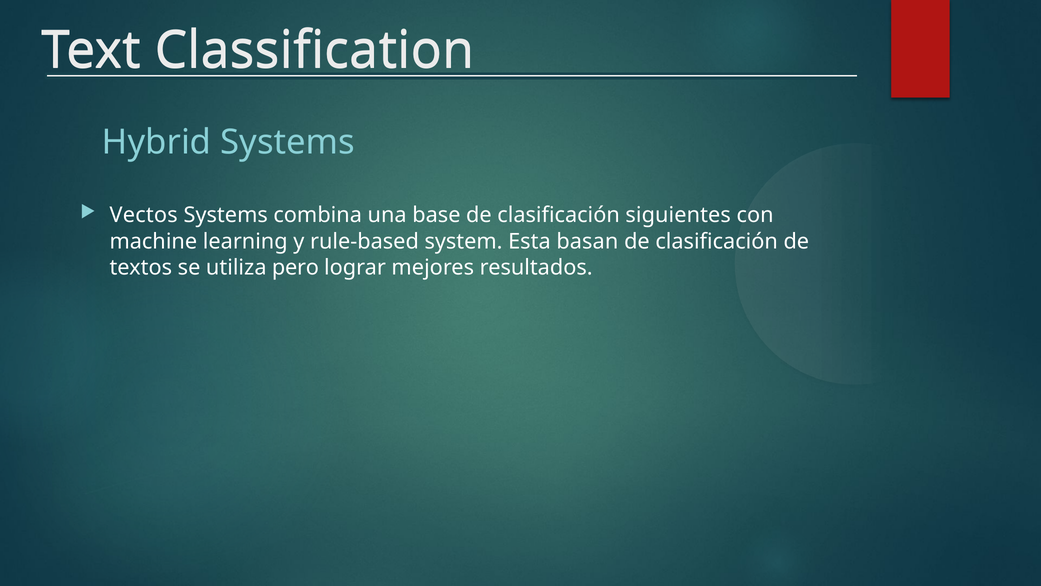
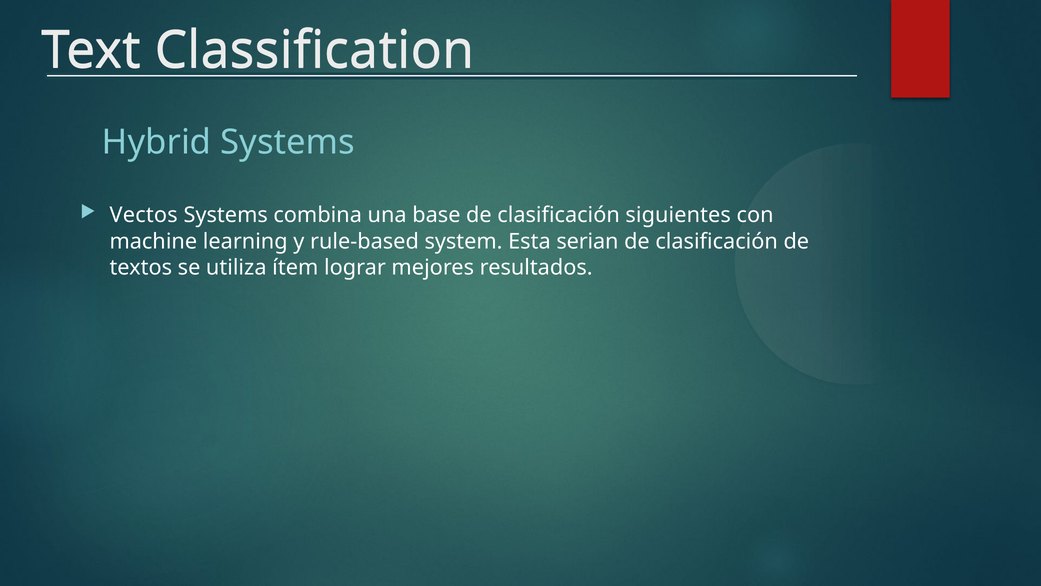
basan: basan -> serian
pero: pero -> ítem
